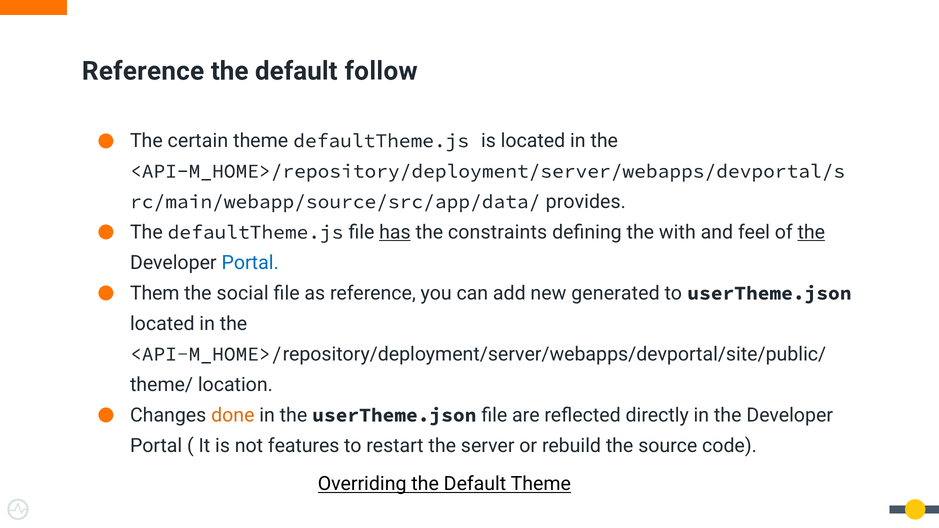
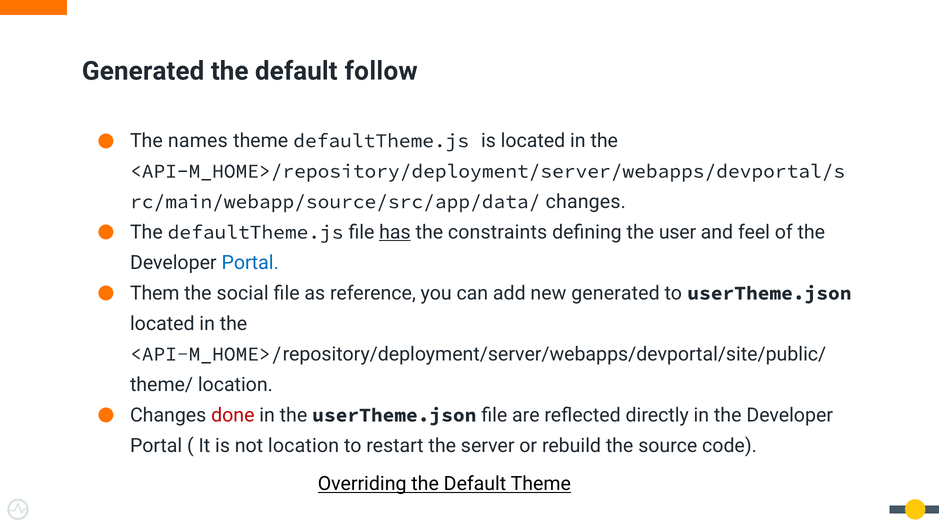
Reference at (143, 71): Reference -> Generated
certain: certain -> names
provides at (586, 202): provides -> changes
with: with -> user
the at (811, 232) underline: present -> none
done colour: orange -> red
not features: features -> location
